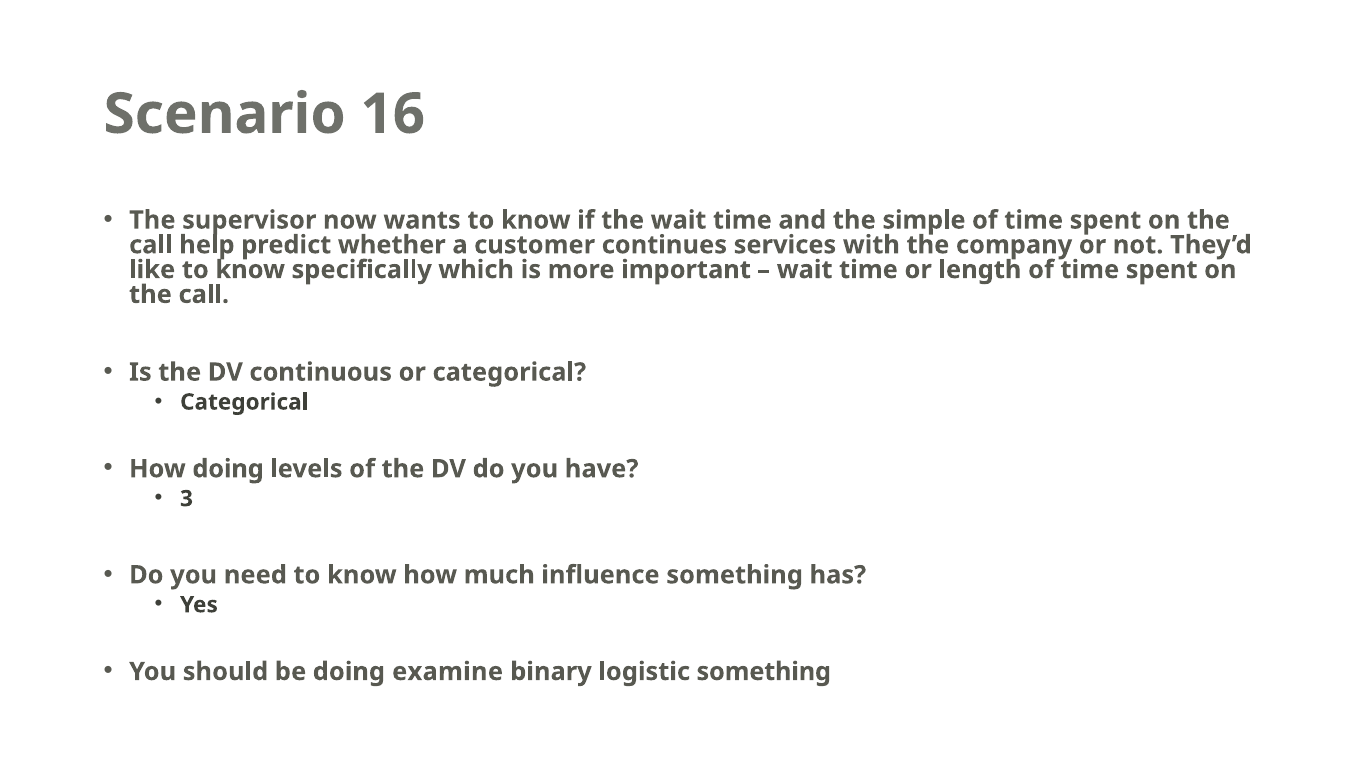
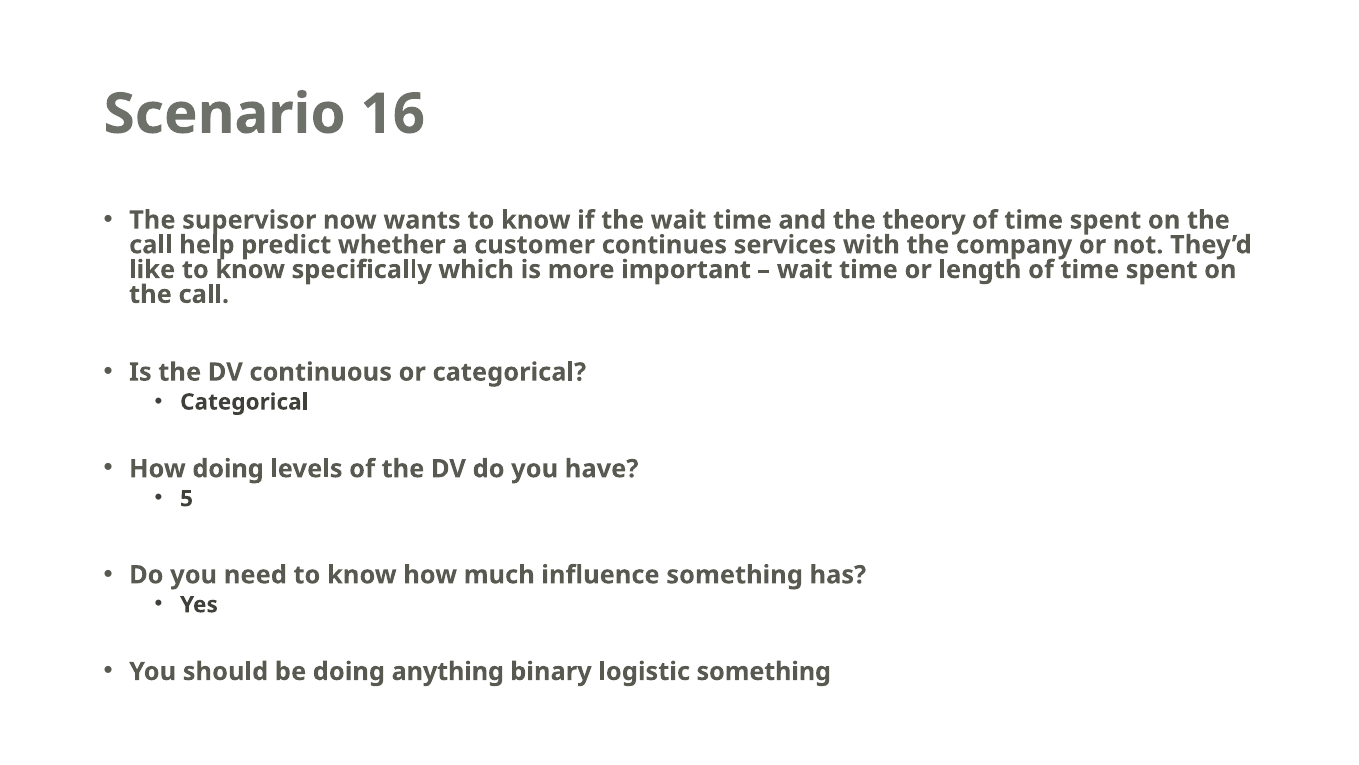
simple: simple -> theory
3: 3 -> 5
examine: examine -> anything
